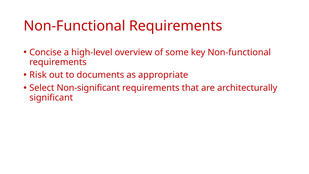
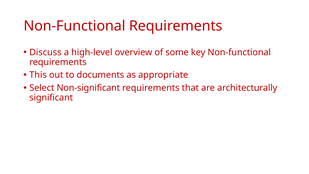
Concise: Concise -> Discuss
Risk: Risk -> This
